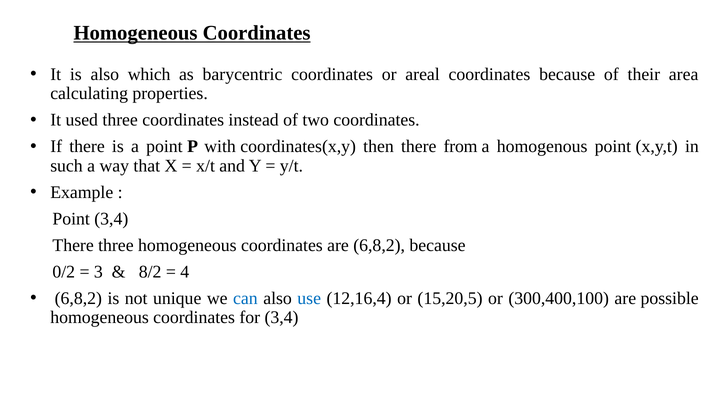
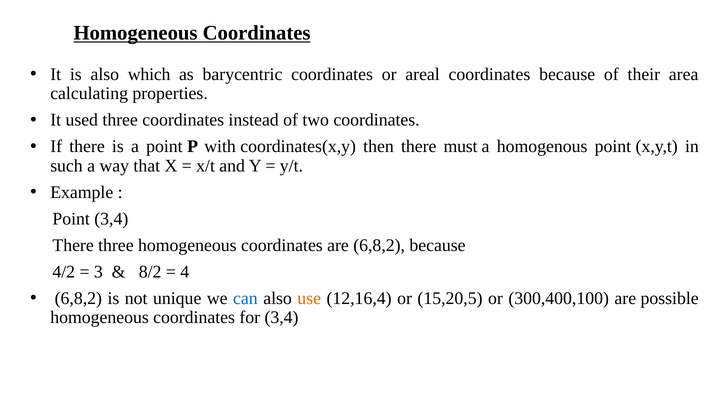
from: from -> must
0/2: 0/2 -> 4/2
use colour: blue -> orange
